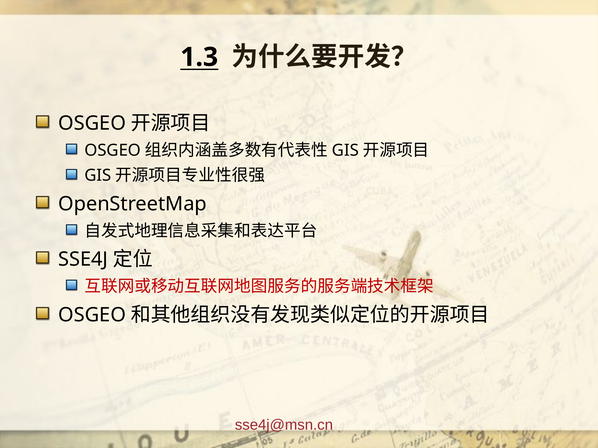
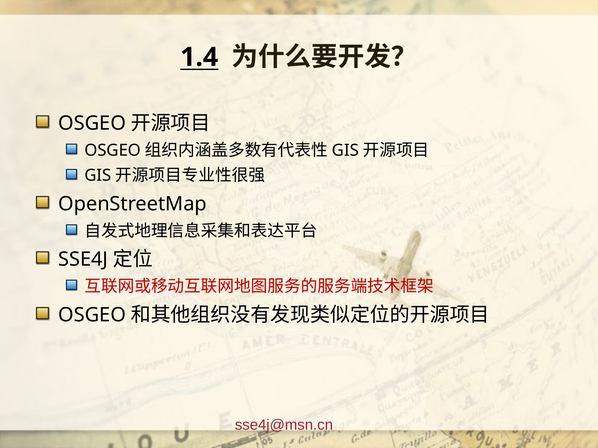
1.3: 1.3 -> 1.4
